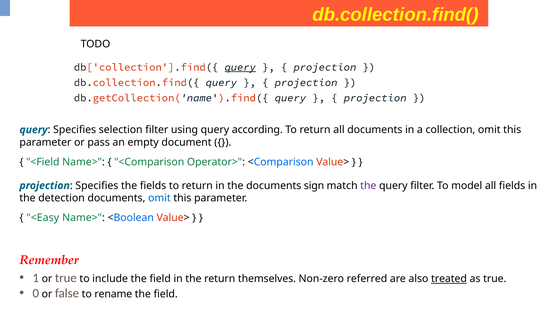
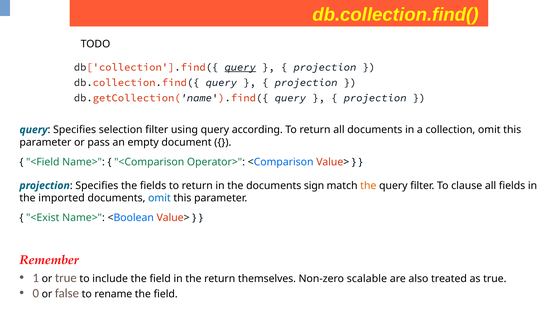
the at (368, 186) colour: purple -> orange
model: model -> clause
detection: detection -> imported
<Easy: <Easy -> <Exist
referred: referred -> scalable
treated underline: present -> none
